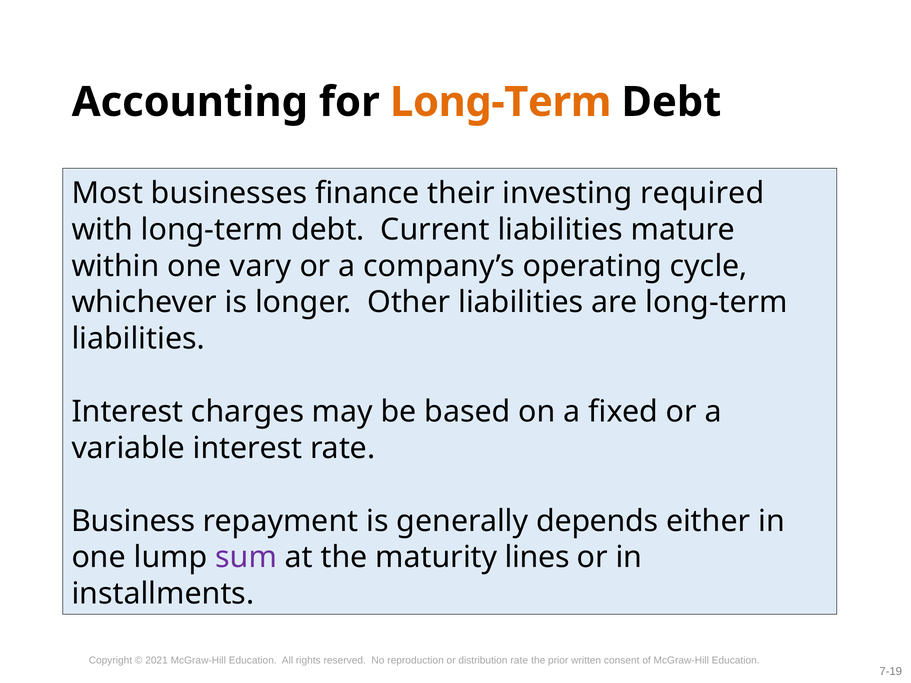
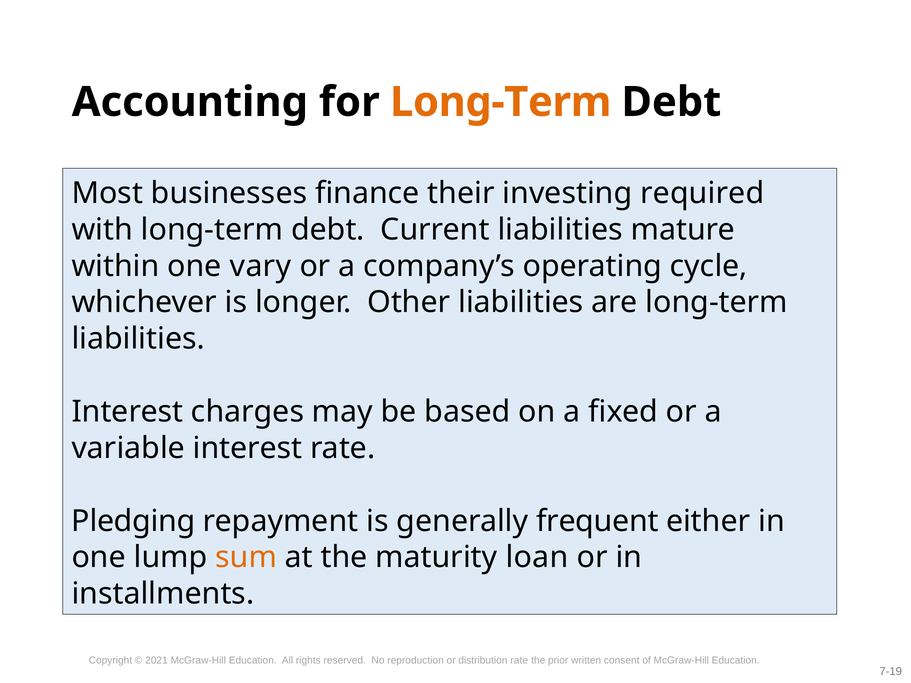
Business: Business -> Pledging
depends: depends -> frequent
sum colour: purple -> orange
lines: lines -> loan
